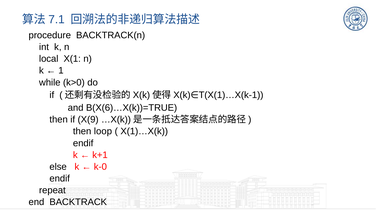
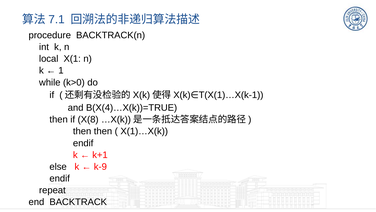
B(X(6)…X(k))=TRUE: B(X(6)…X(k))=TRUE -> B(X(4)…X(k))=TRUE
X(9: X(9 -> X(8
then loop: loop -> then
k-0: k-0 -> k-9
